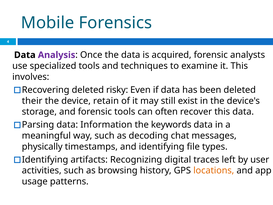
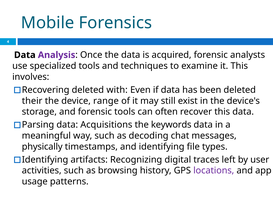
risky: risky -> with
retain: retain -> range
Information: Information -> Acquisitions
locations colour: orange -> purple
